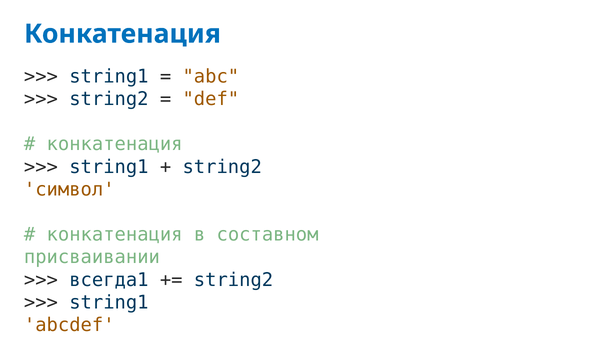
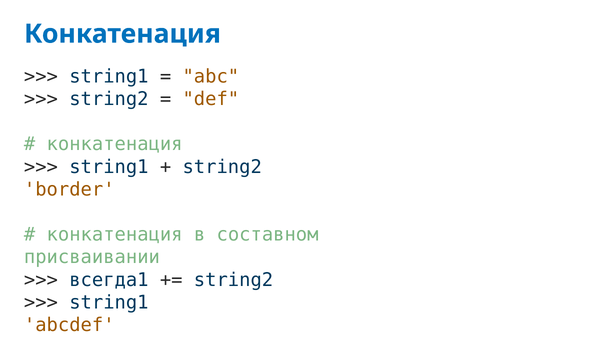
символ: символ -> border
